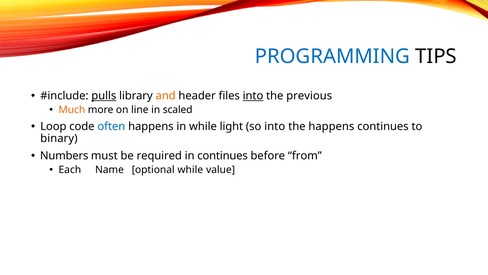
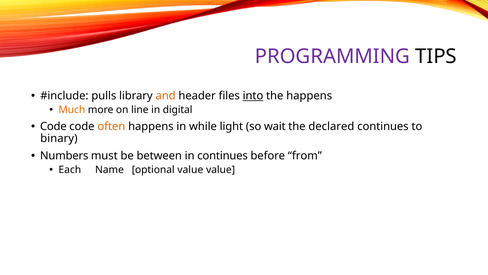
PROGRAMMING colour: blue -> purple
pulls underline: present -> none
the previous: previous -> happens
scaled: scaled -> digital
Loop at (53, 126): Loop -> Code
often colour: blue -> orange
so into: into -> wait
the happens: happens -> declared
required: required -> between
optional while: while -> value
